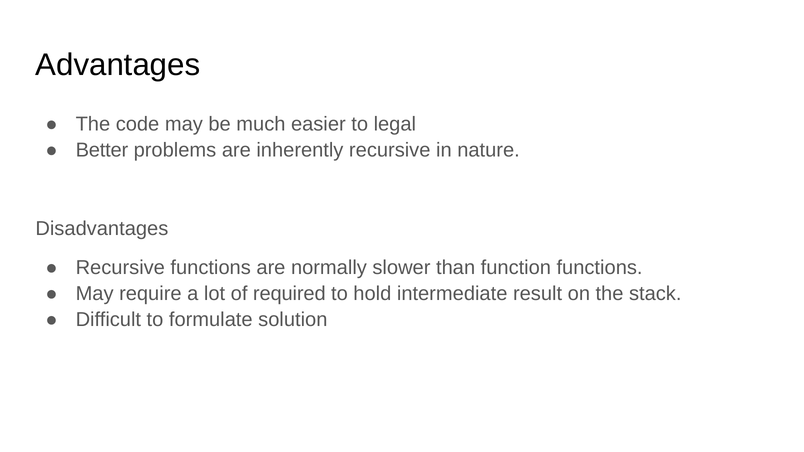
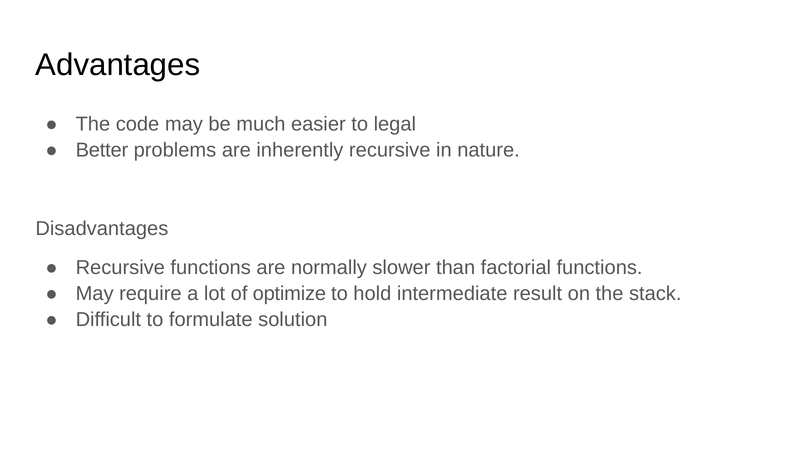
function: function -> factorial
required: required -> optimize
